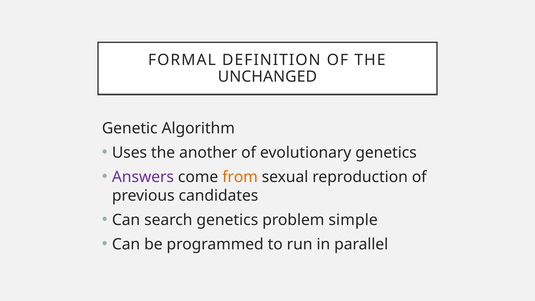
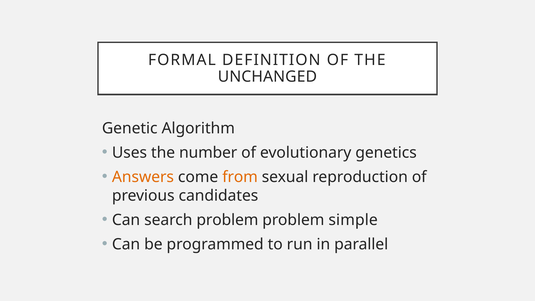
another: another -> number
Answers colour: purple -> orange
search genetics: genetics -> problem
